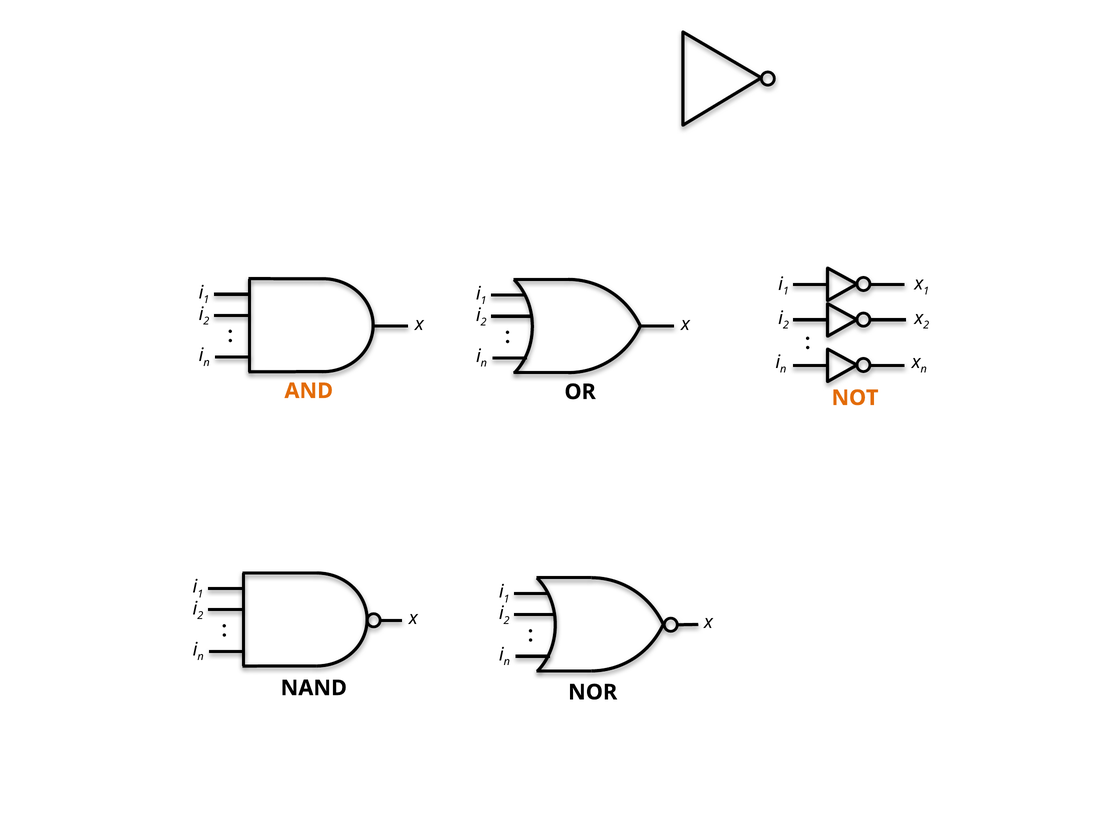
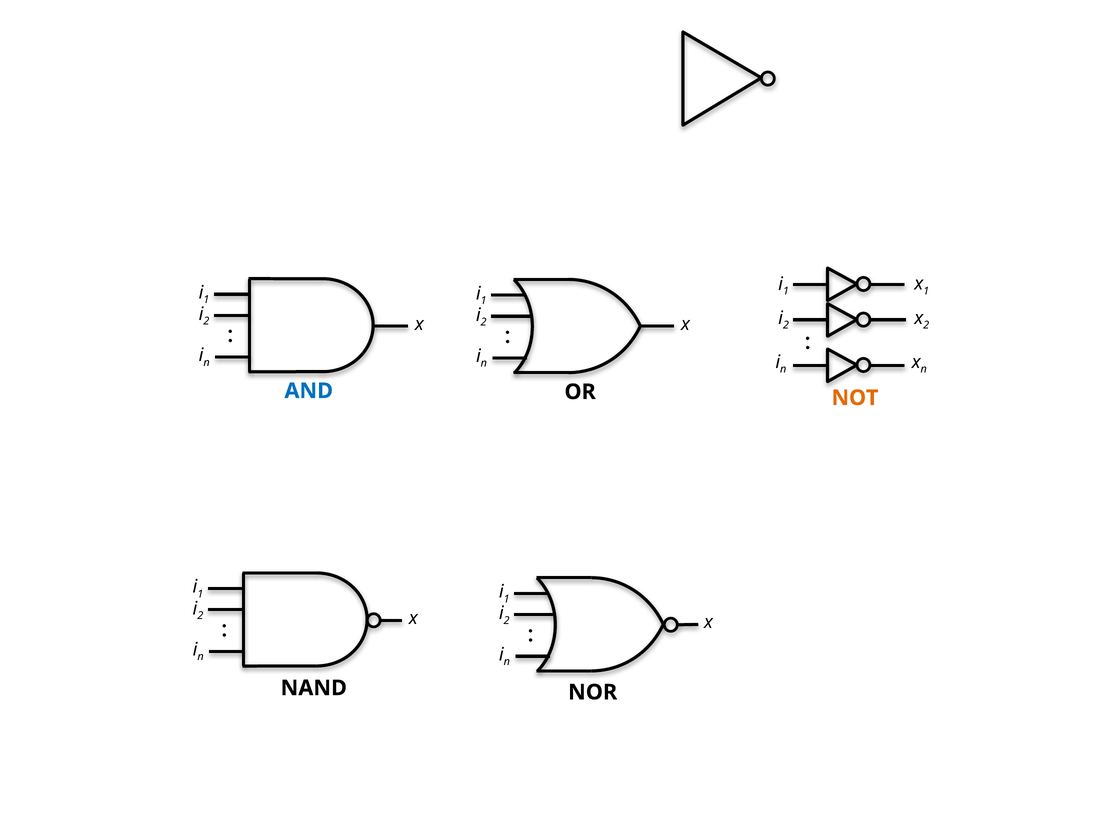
AND colour: orange -> blue
